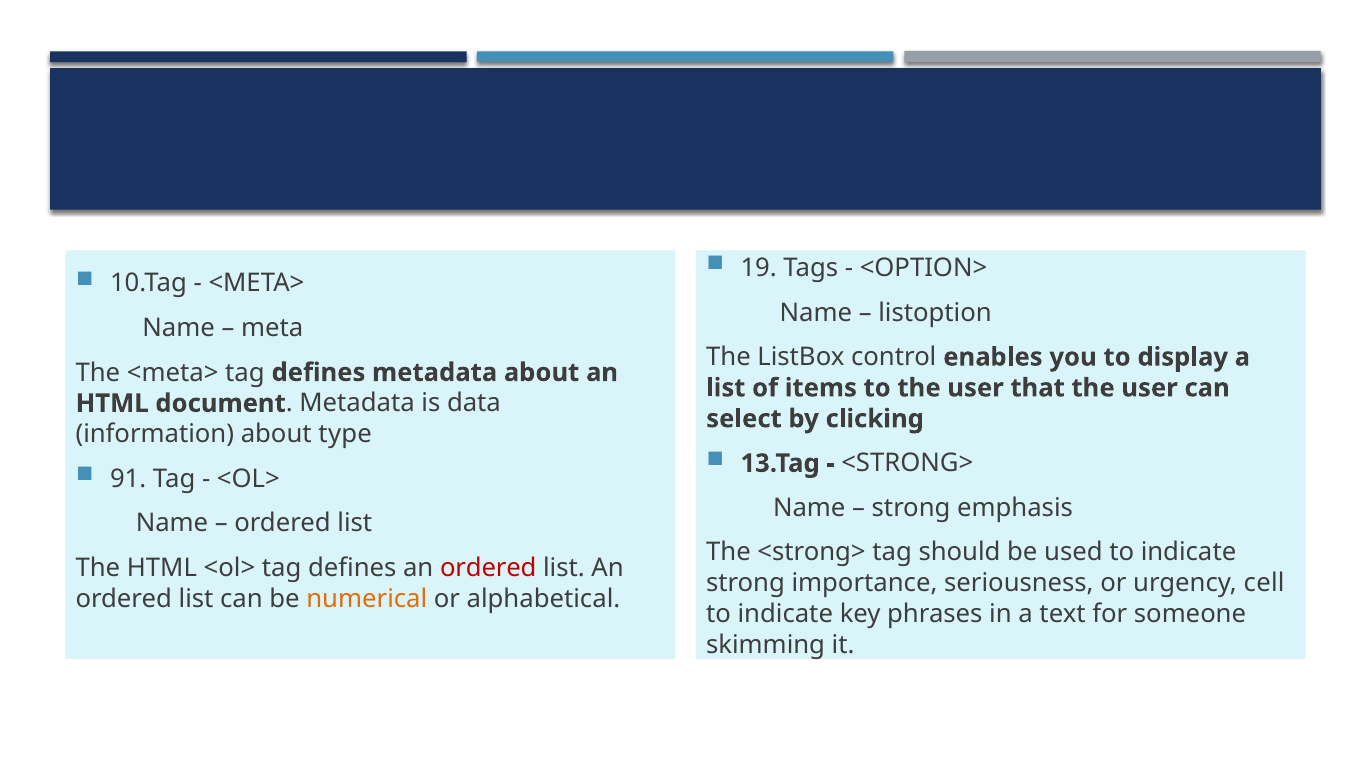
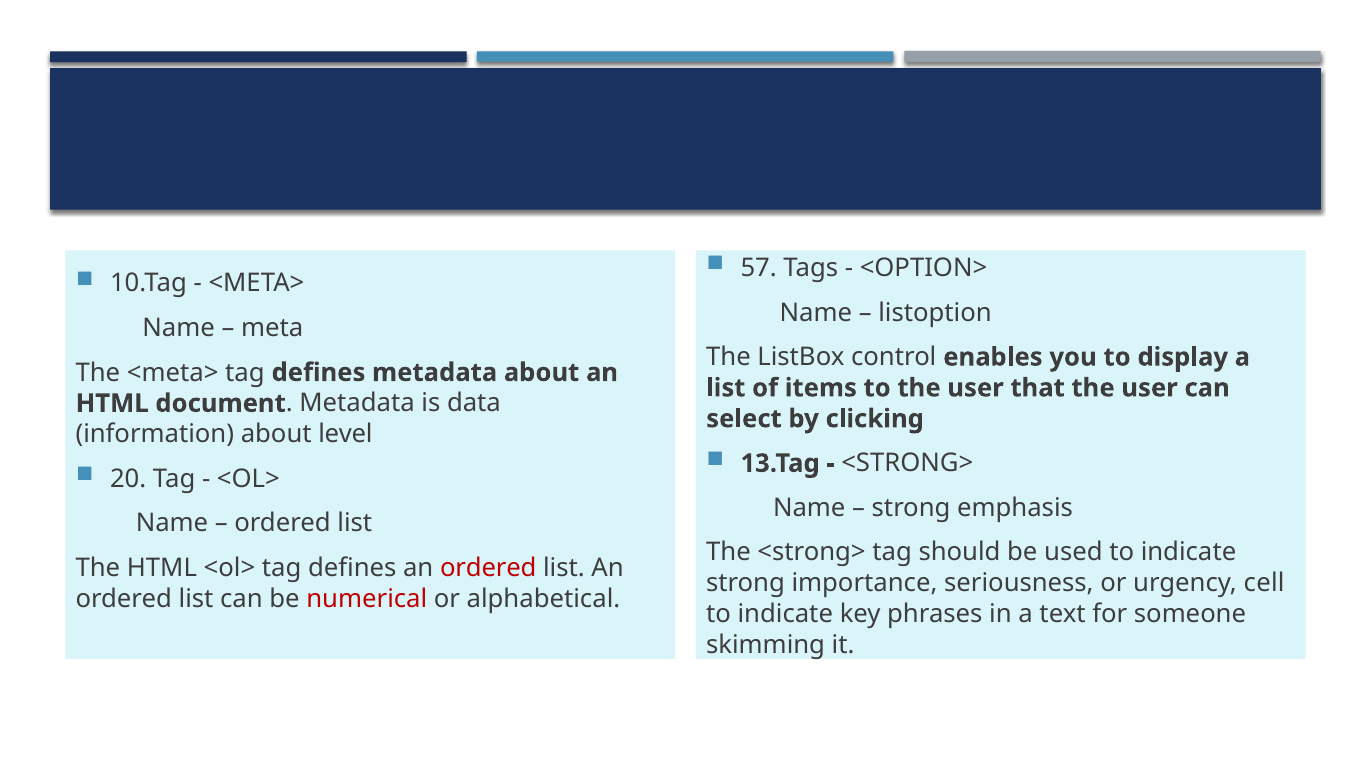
19: 19 -> 57
type: type -> level
91: 91 -> 20
numerical colour: orange -> red
